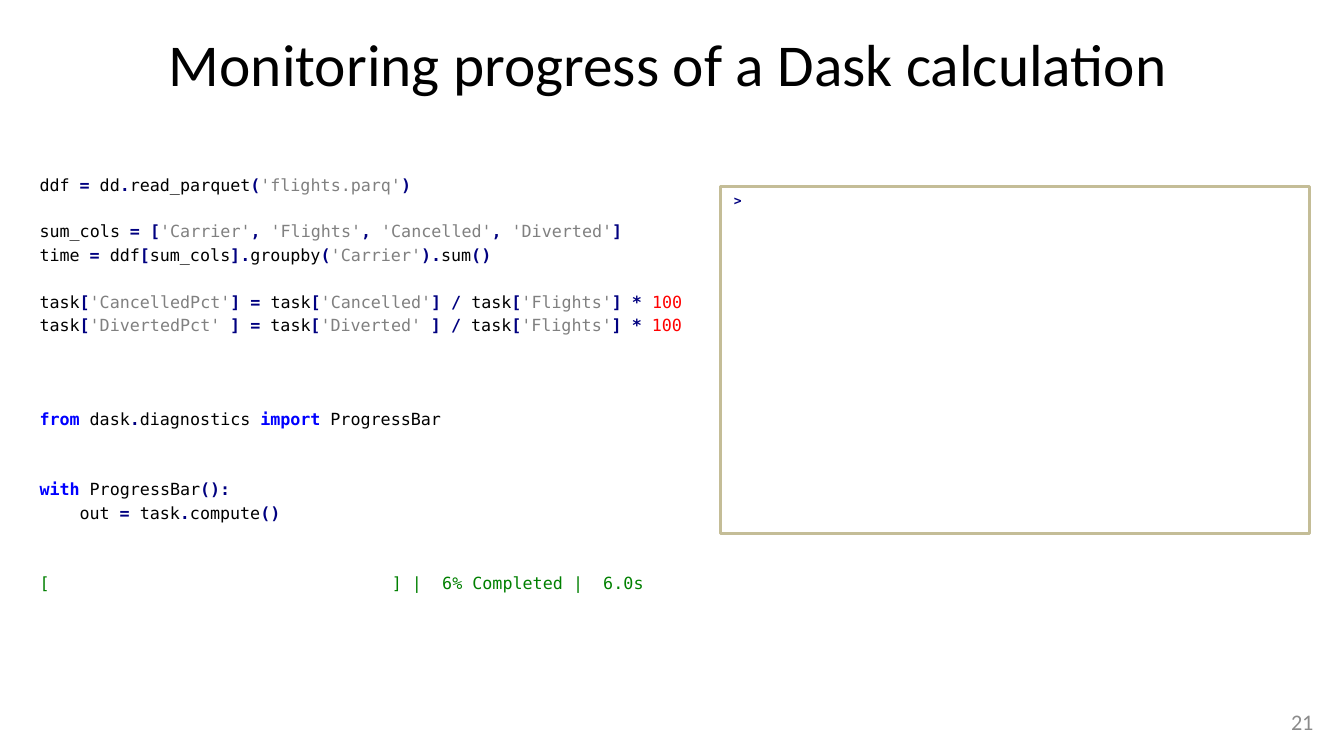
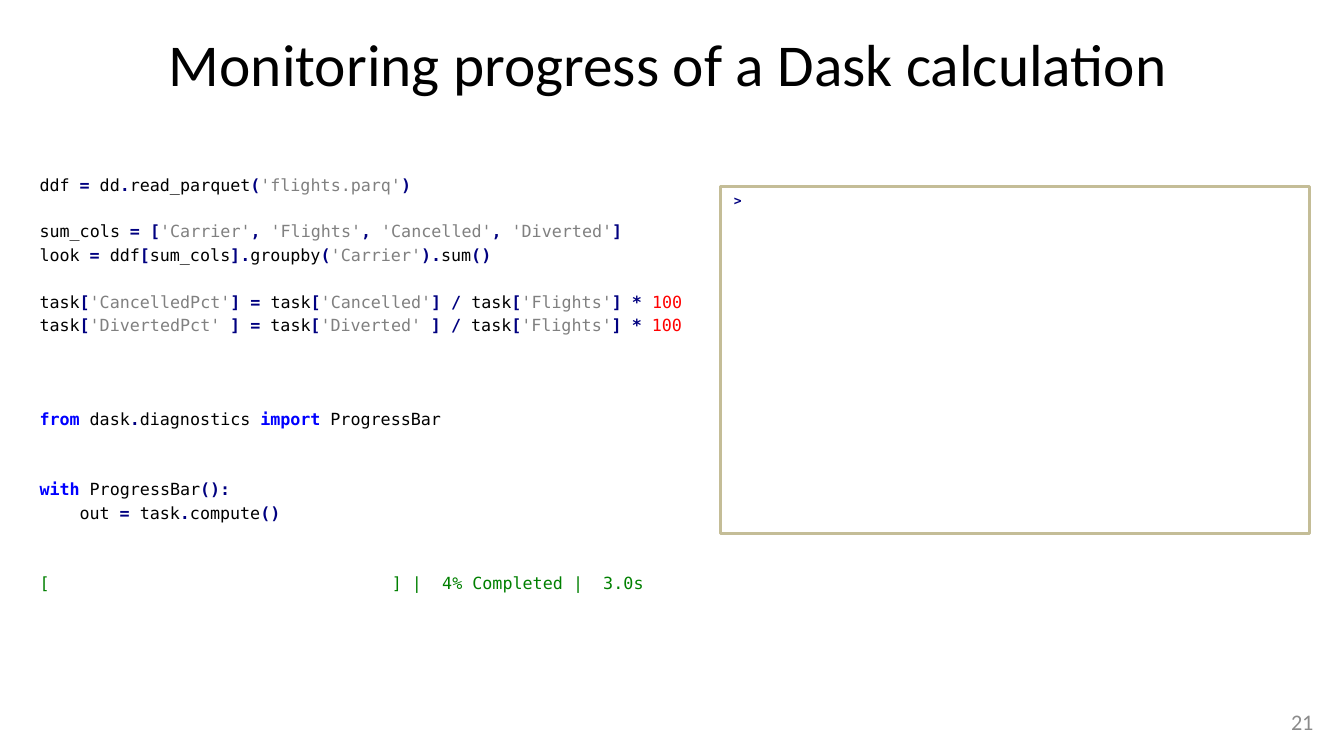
time: time -> look
6%: 6% -> 4%
6.0s: 6.0s -> 3.0s
